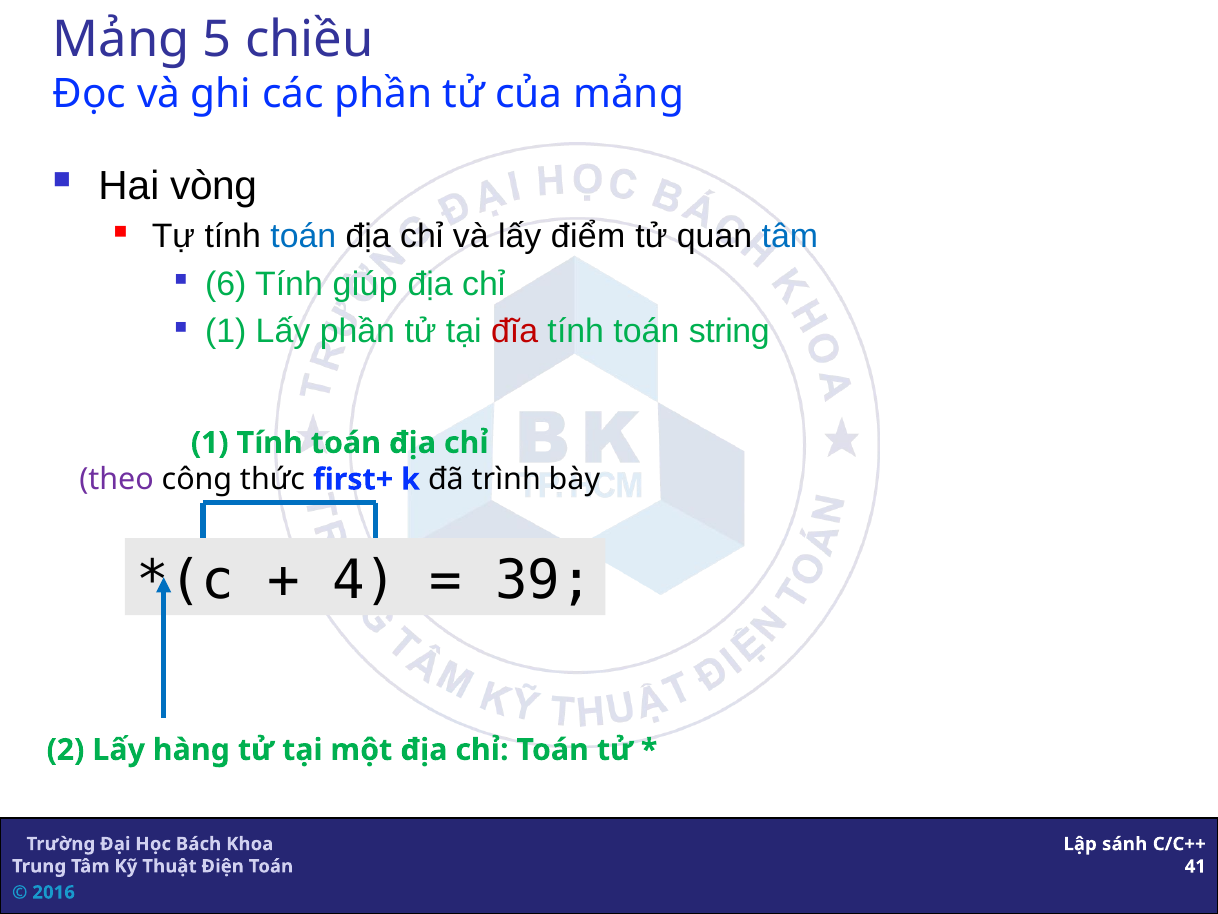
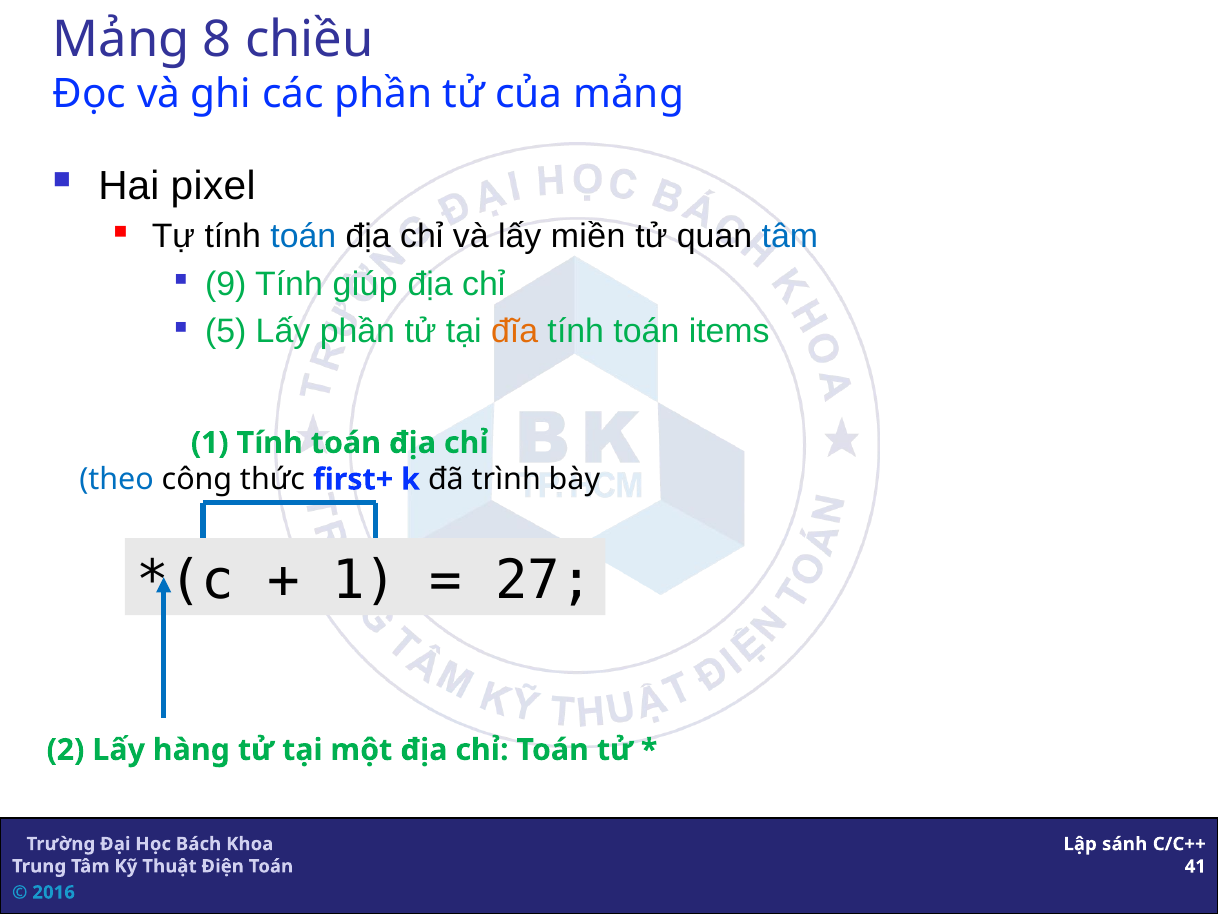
5: 5 -> 8
vòng: vòng -> pixel
điểm: điểm -> miền
6: 6 -> 9
1 at (226, 331): 1 -> 5
đĩa colour: red -> orange
string: string -> items
theo colour: purple -> blue
4 at (365, 580): 4 -> 1
39: 39 -> 27
